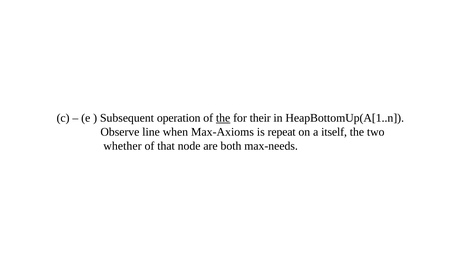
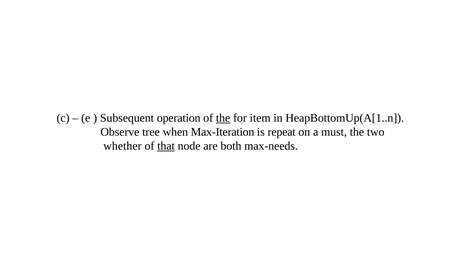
their: their -> item
line: line -> tree
Max-Axioms: Max-Axioms -> Max-Iteration
itself: itself -> must
that underline: none -> present
